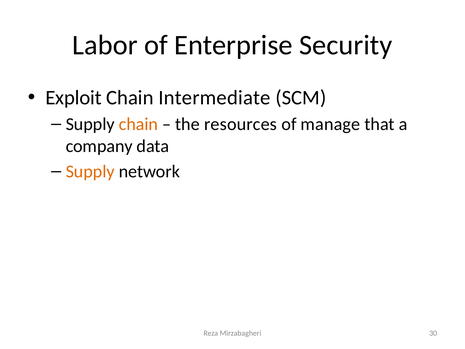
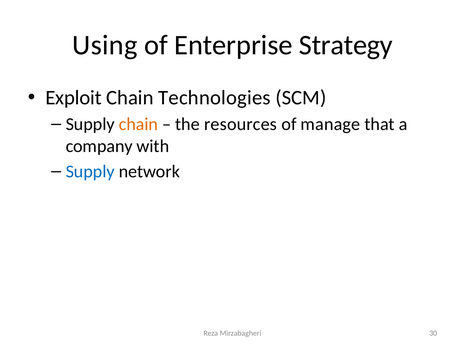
Labor: Labor -> Using
Security: Security -> Strategy
Intermediate: Intermediate -> Technologies
data: data -> with
Supply at (90, 171) colour: orange -> blue
